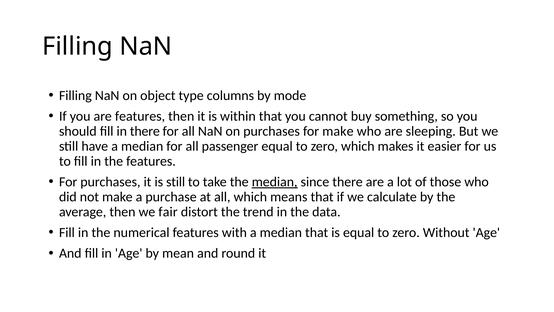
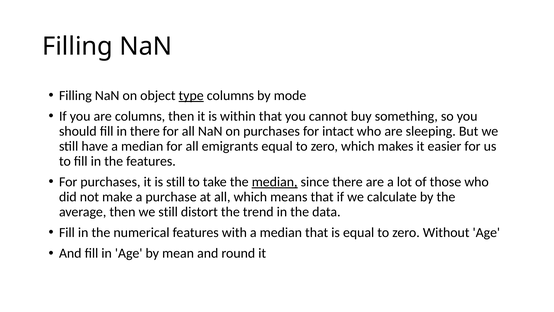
type underline: none -> present
are features: features -> columns
for make: make -> intact
passenger: passenger -> emigrants
then we fair: fair -> still
